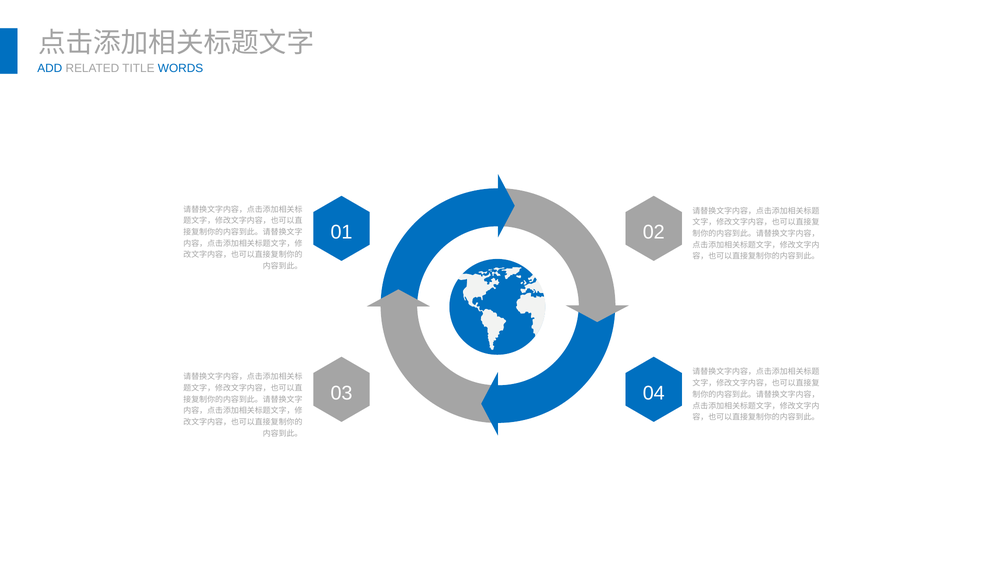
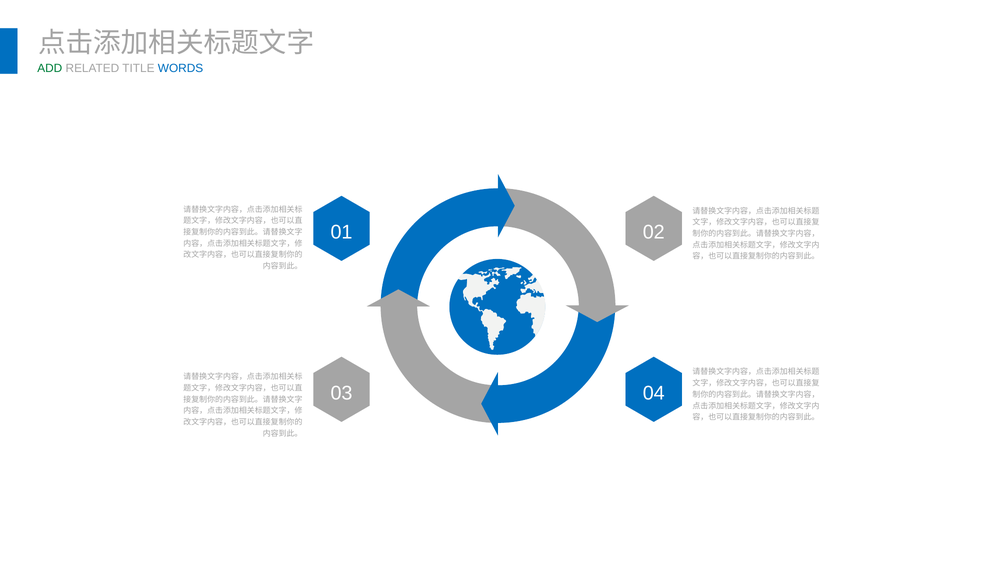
ADD colour: blue -> green
